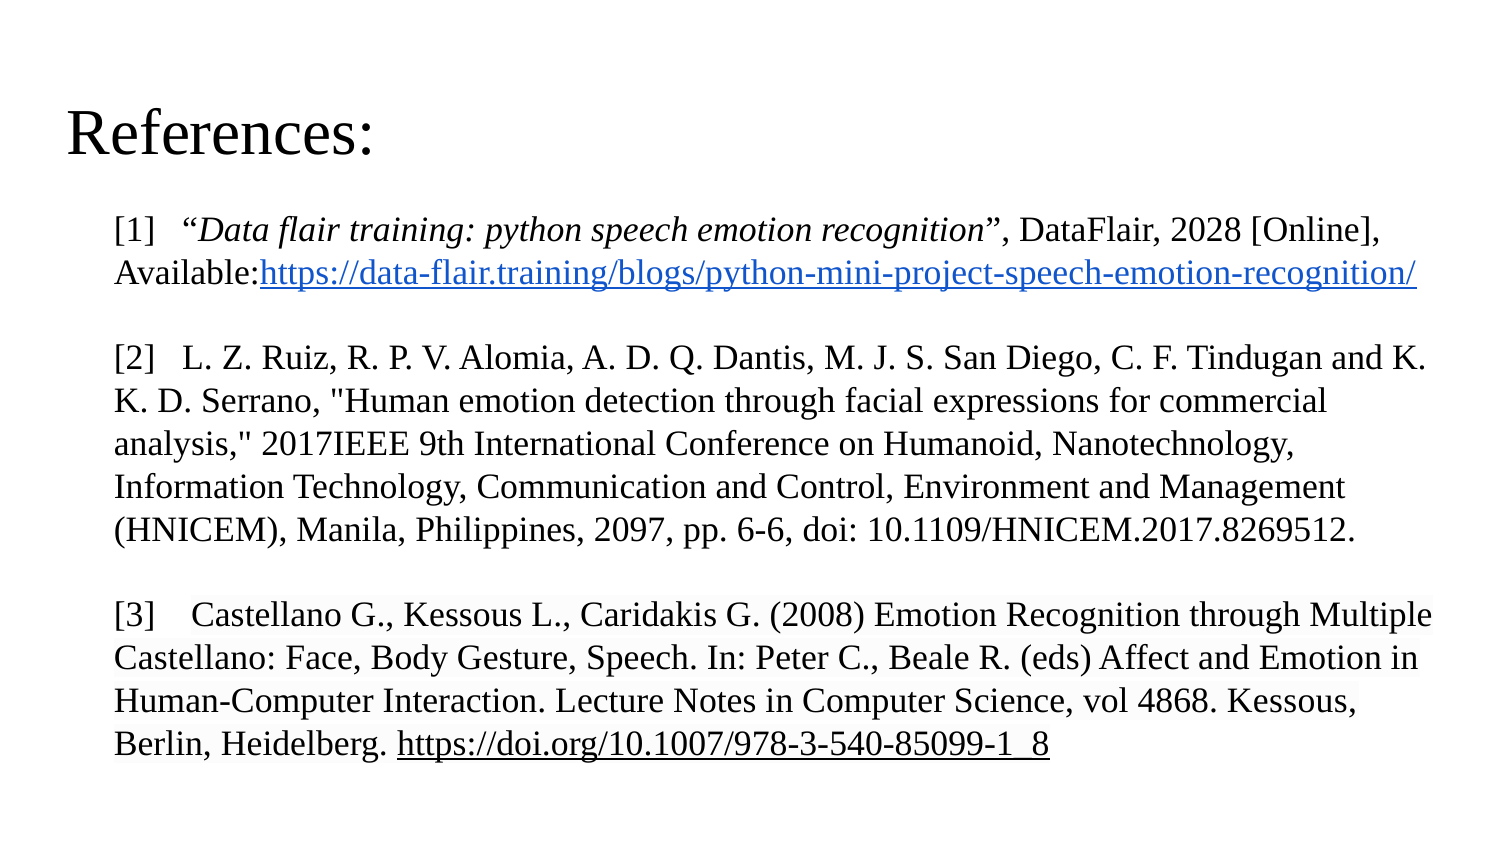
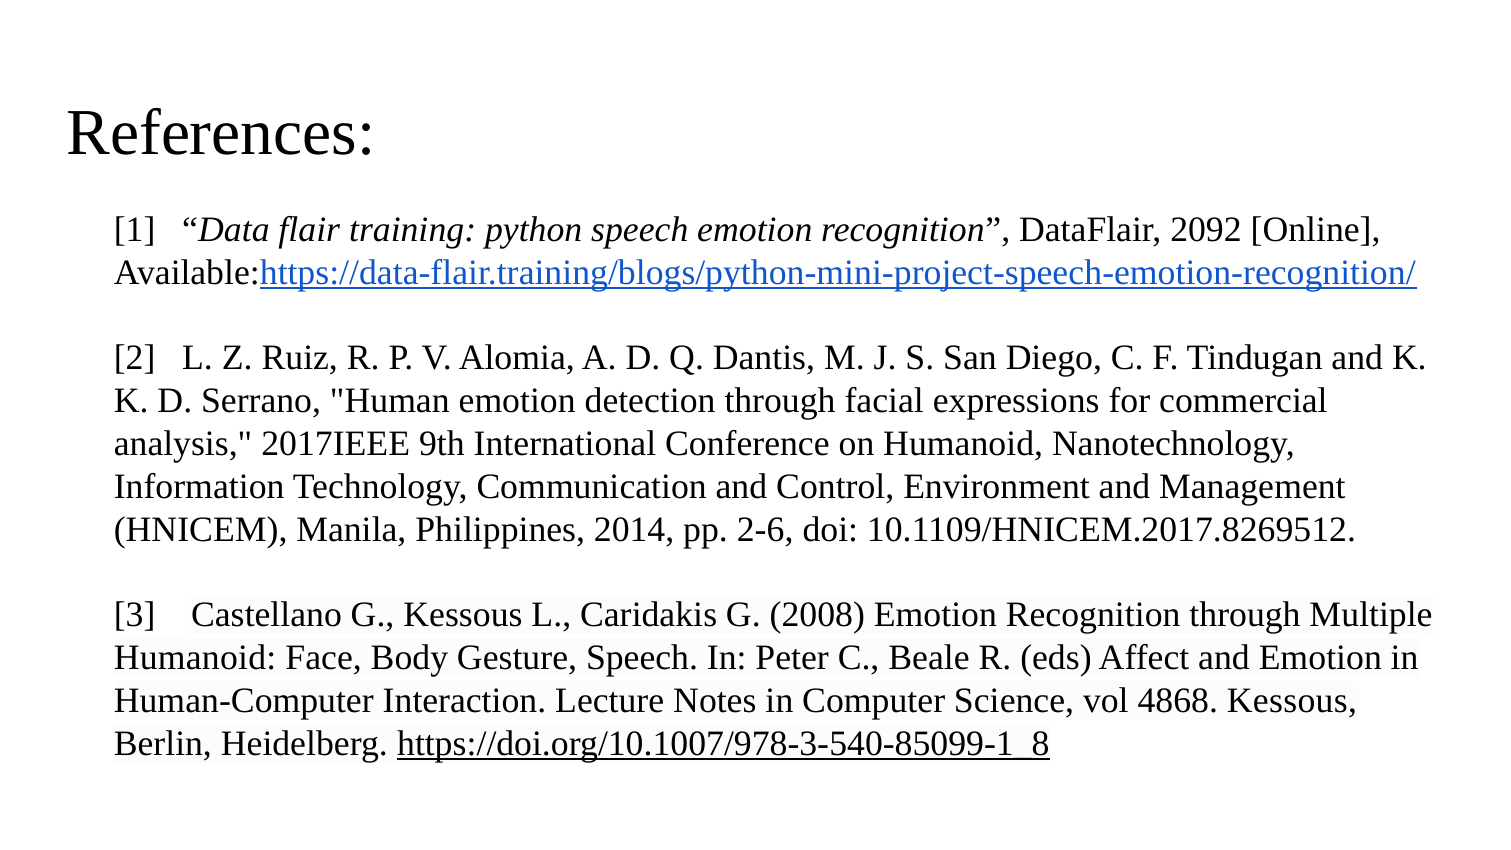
2028: 2028 -> 2092
2097: 2097 -> 2014
6-6: 6-6 -> 2-6
Castellano at (195, 658): Castellano -> Humanoid
